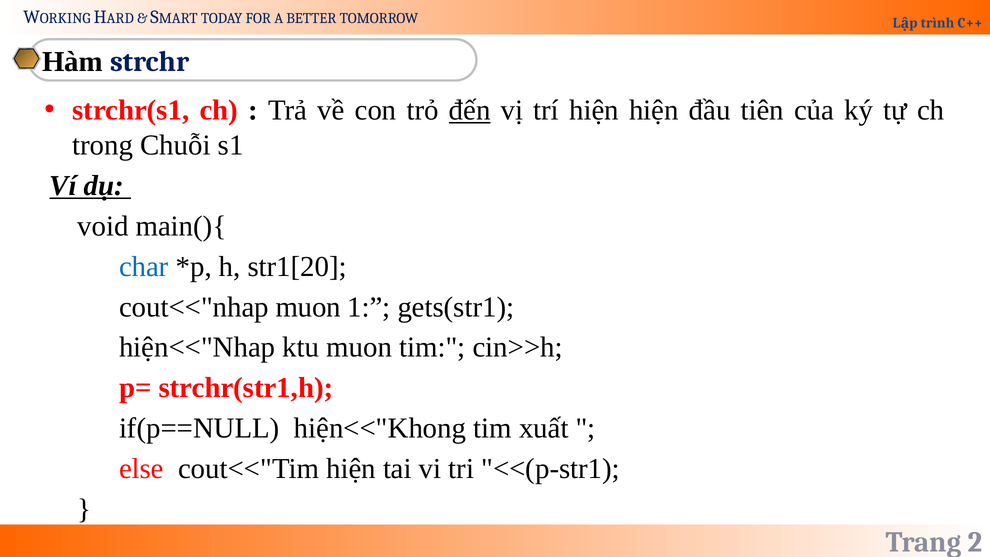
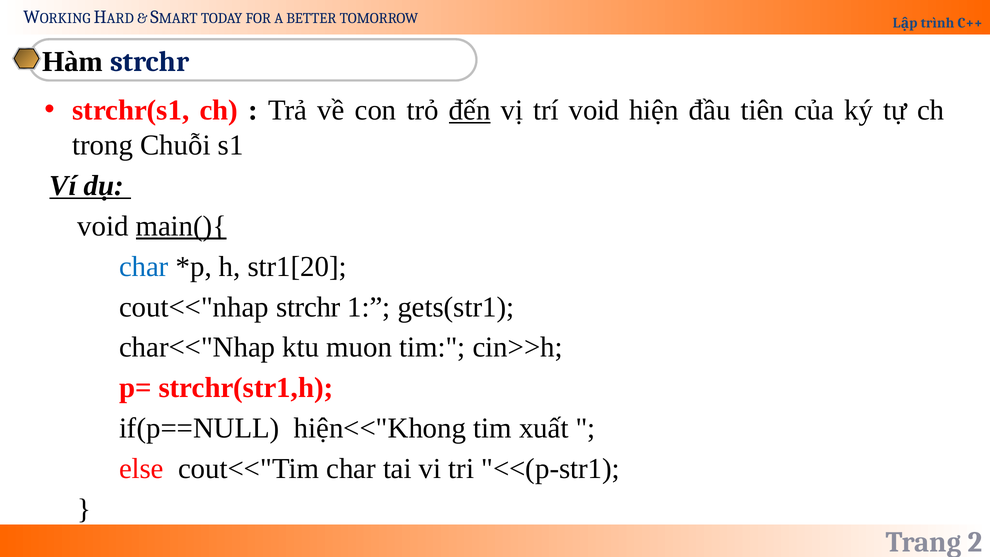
trí hiện: hiện -> void
main(){ underline: none -> present
cout<<"nhap muon: muon -> strchr
hiện<<"Nhap: hiện<<"Nhap -> char<<"Nhap
cout<<"Tim hiện: hiện -> char
